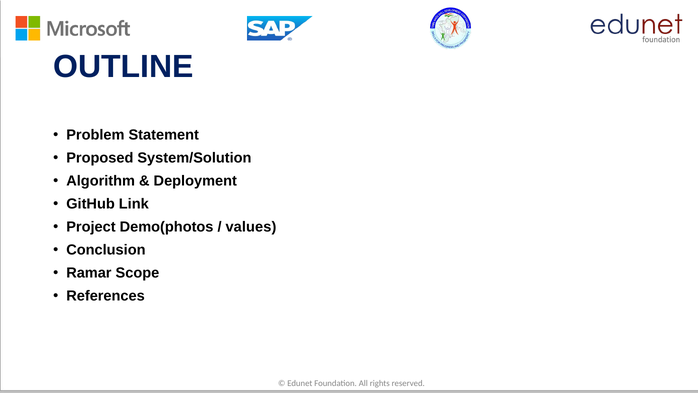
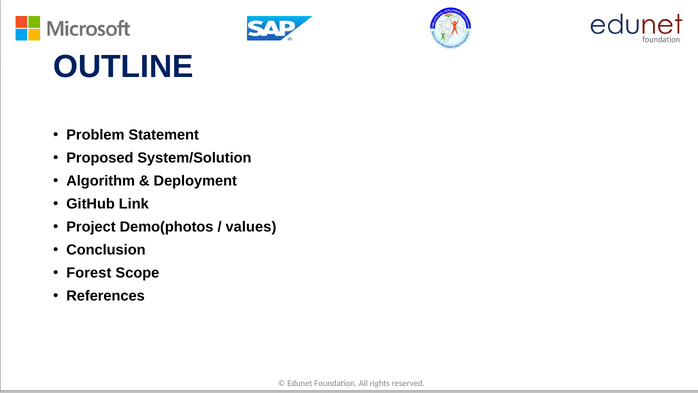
Ramar: Ramar -> Forest
